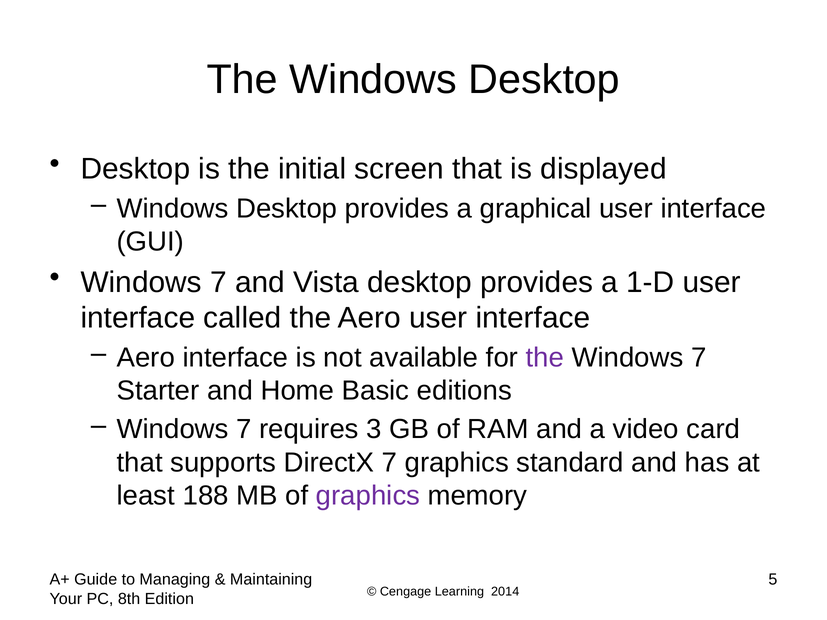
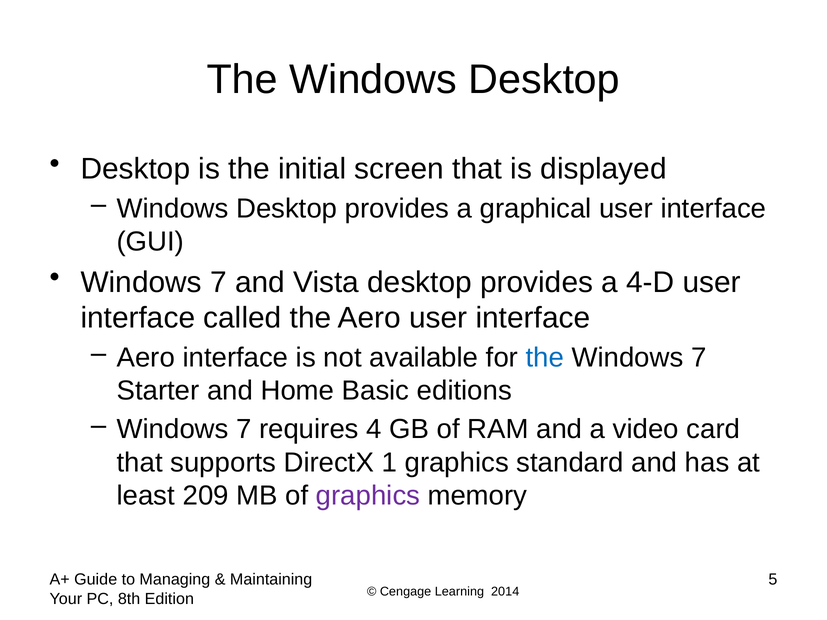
1-D: 1-D -> 4-D
the at (545, 358) colour: purple -> blue
3: 3 -> 4
DirectX 7: 7 -> 1
188: 188 -> 209
